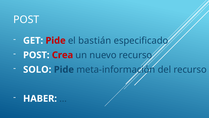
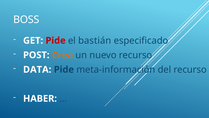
POST at (26, 20): POST -> BOSS
Crea colour: red -> orange
SOLO: SOLO -> DATA
